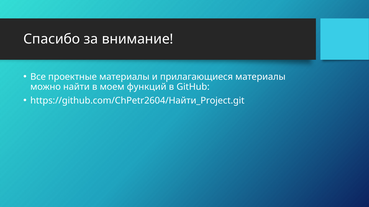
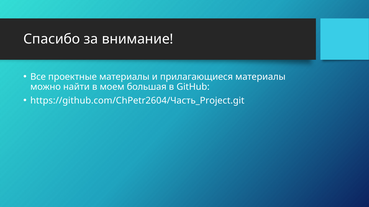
функций: функций -> большая
https://github.com/ChPetr2604/Найти_Project.git: https://github.com/ChPetr2604/Найти_Project.git -> https://github.com/ChPetr2604/Часть_Project.git
